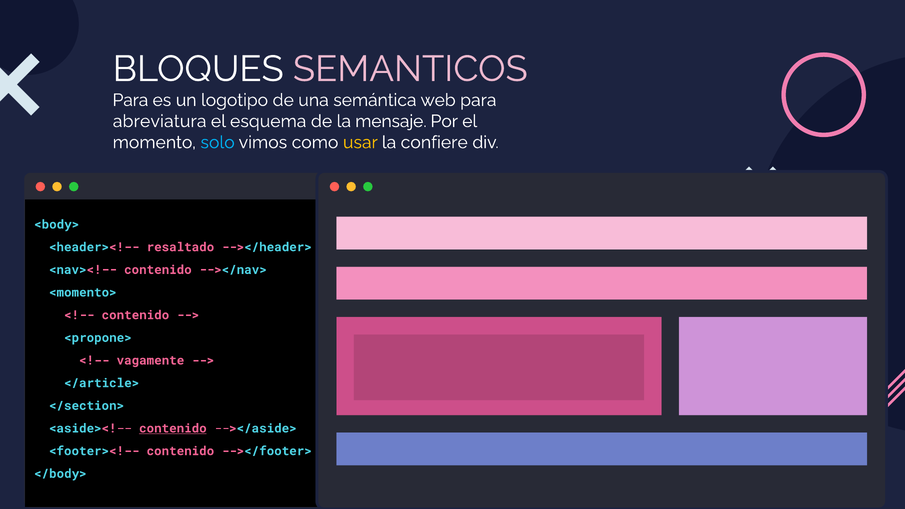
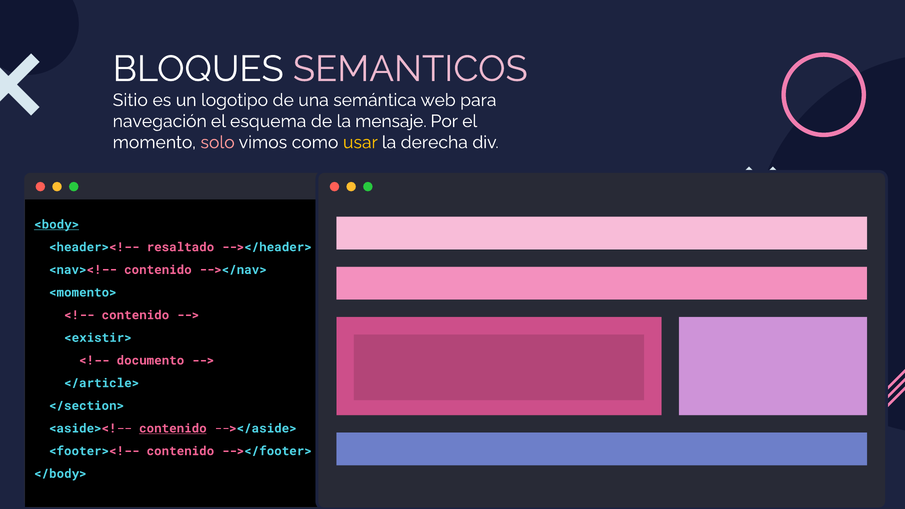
Para at (130, 100): Para -> Sitio
abreviatura: abreviatura -> navegación
solo colour: light blue -> pink
confiere: confiere -> derecha
<body> underline: none -> present
<propone>: <propone> -> <existir>
vagamente: vagamente -> documento
